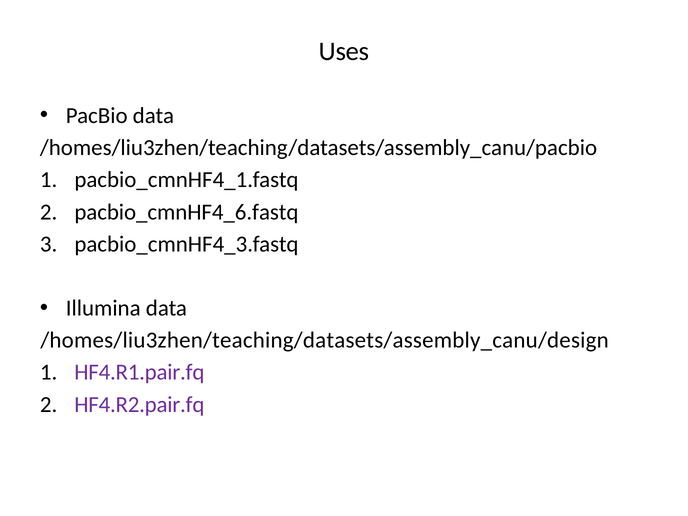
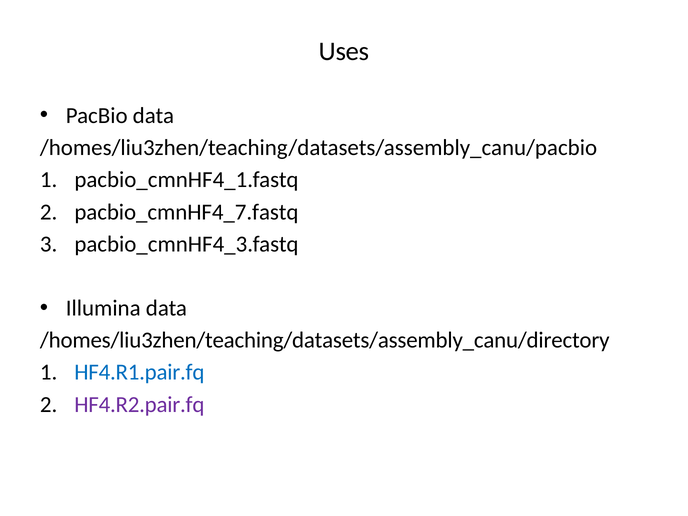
pacbio_cmnHF4_6.fastq: pacbio_cmnHF4_6.fastq -> pacbio_cmnHF4_7.fastq
/homes/liu3zhen/teaching/datasets/assembly_canu/design: /homes/liu3zhen/teaching/datasets/assembly_canu/design -> /homes/liu3zhen/teaching/datasets/assembly_canu/directory
HF4.R1.pair.fq colour: purple -> blue
